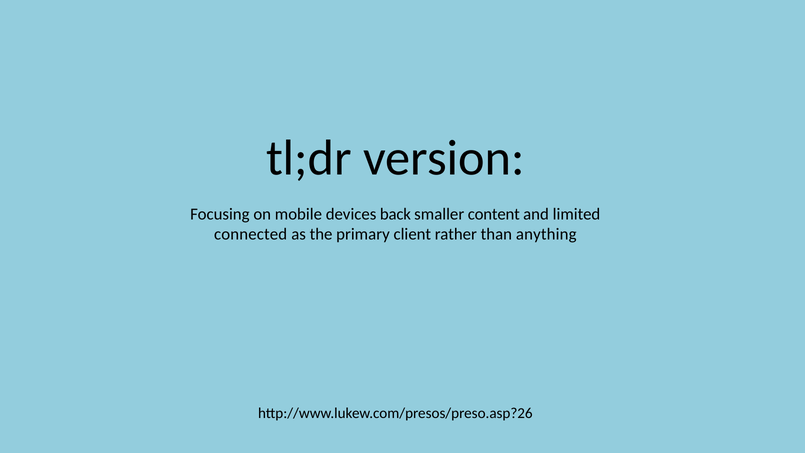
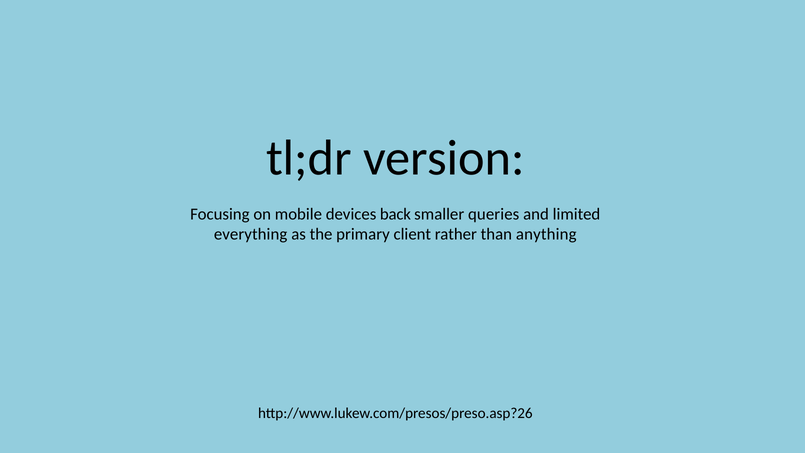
content: content -> queries
connected: connected -> everything
